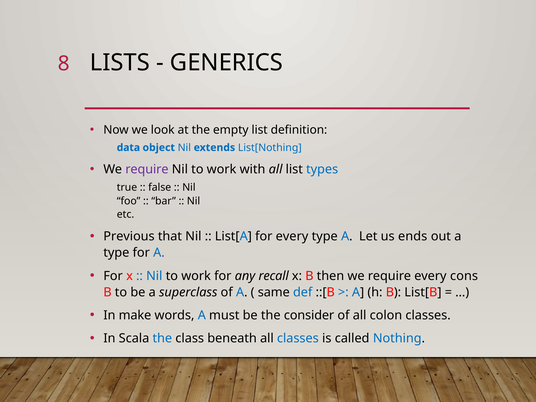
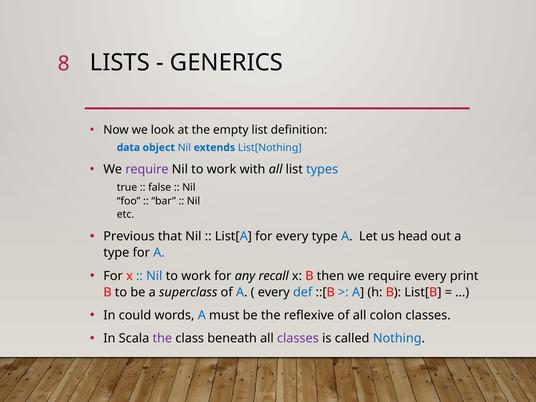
ends: ends -> head
cons: cons -> print
same at (274, 292): same -> every
make: make -> could
consider: consider -> reflexive
the at (162, 338) colour: blue -> purple
classes at (298, 338) colour: blue -> purple
